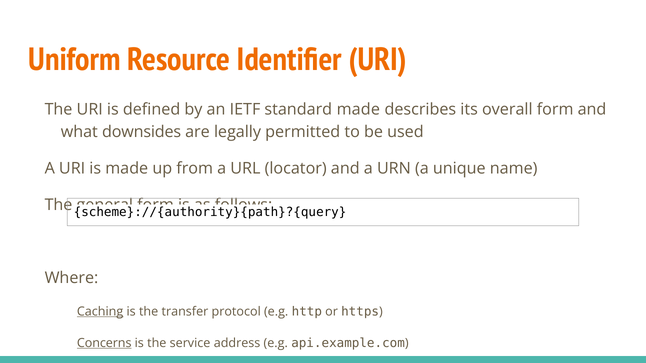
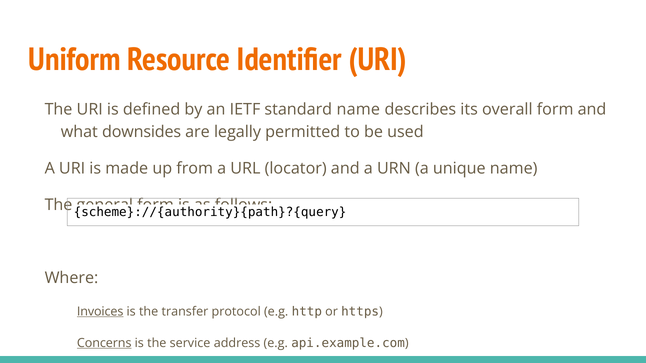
standard made: made -> name
Caching: Caching -> Invoices
